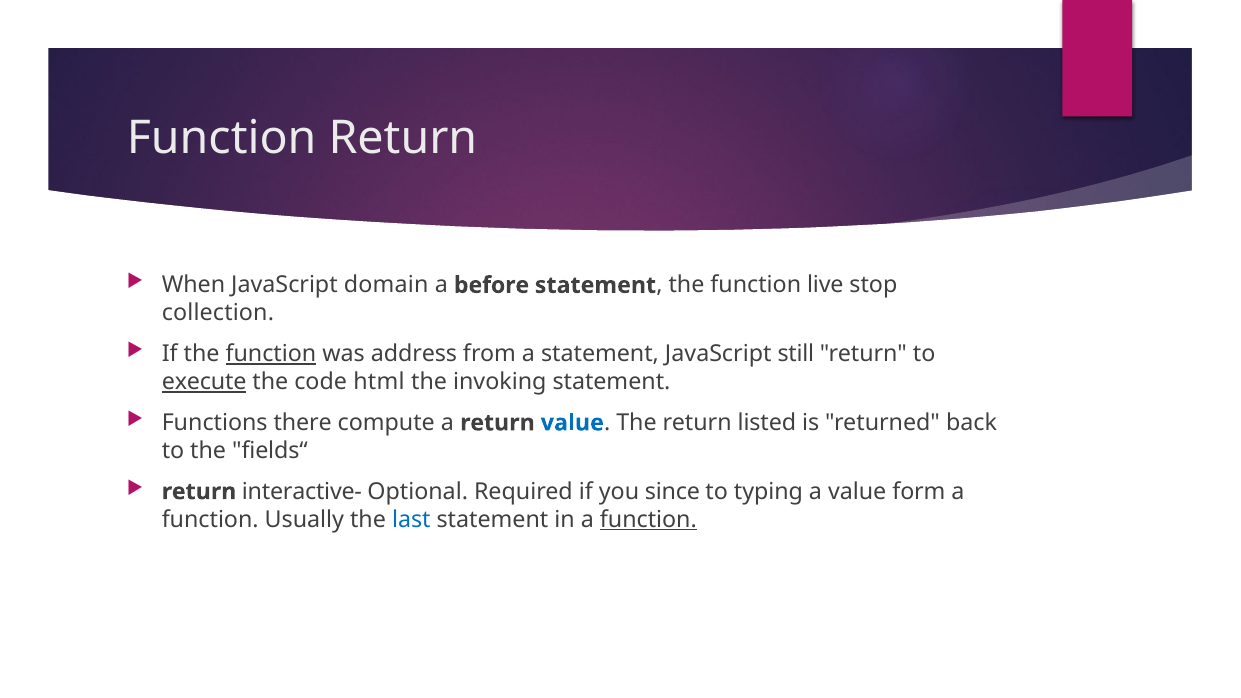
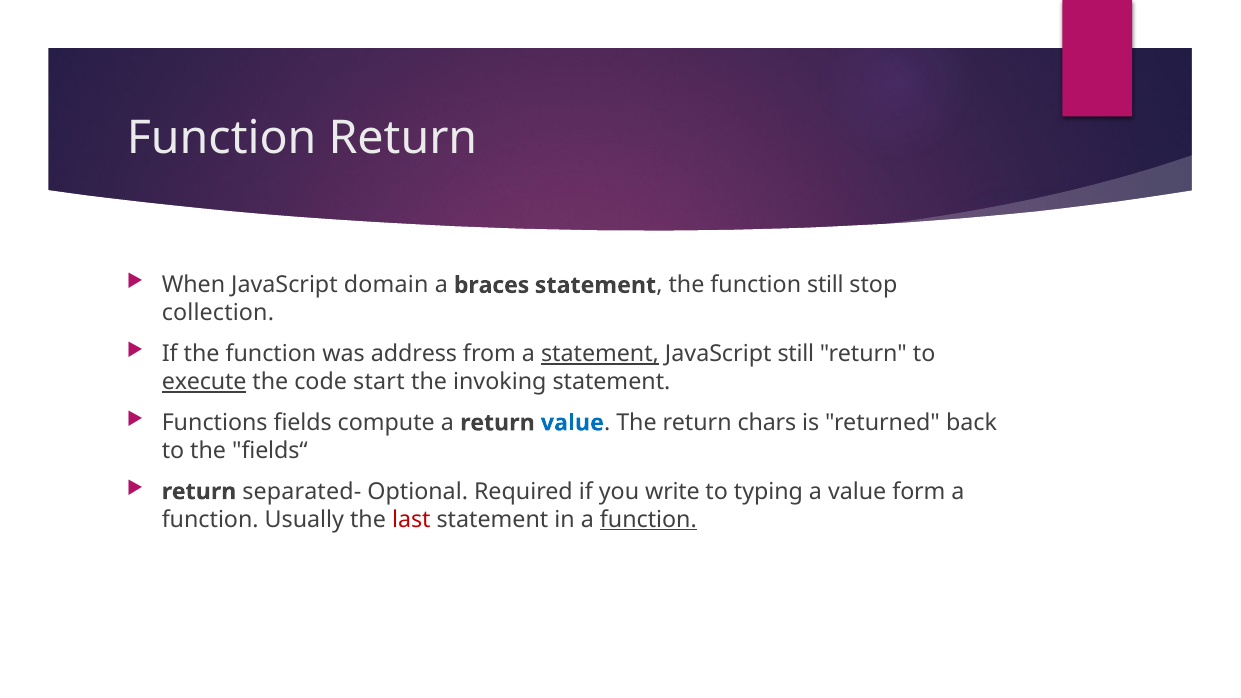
before: before -> braces
function live: live -> still
function at (271, 354) underline: present -> none
statement at (600, 354) underline: none -> present
html: html -> start
there: there -> fields
listed: listed -> chars
interactive-: interactive- -> separated-
since: since -> write
last colour: blue -> red
